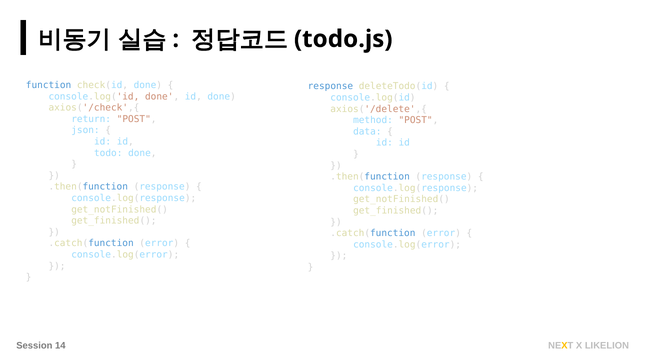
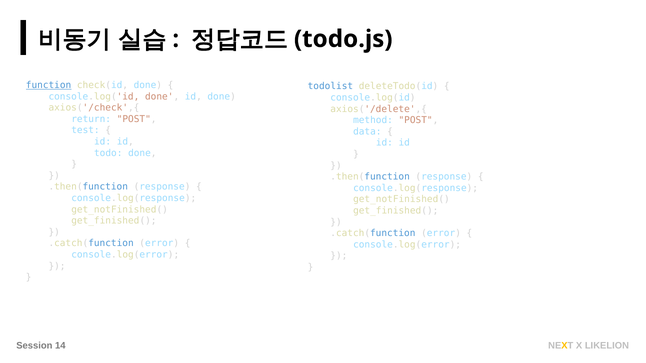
function underline: none -> present
response at (330, 86): response -> todolist
json: json -> test
